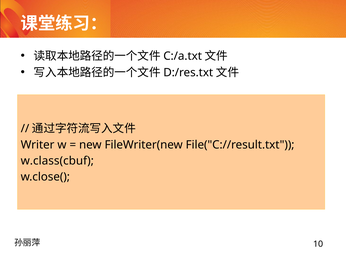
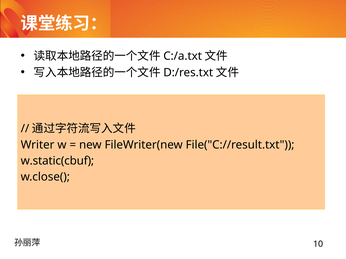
w.class(cbuf: w.class(cbuf -> w.static(cbuf
